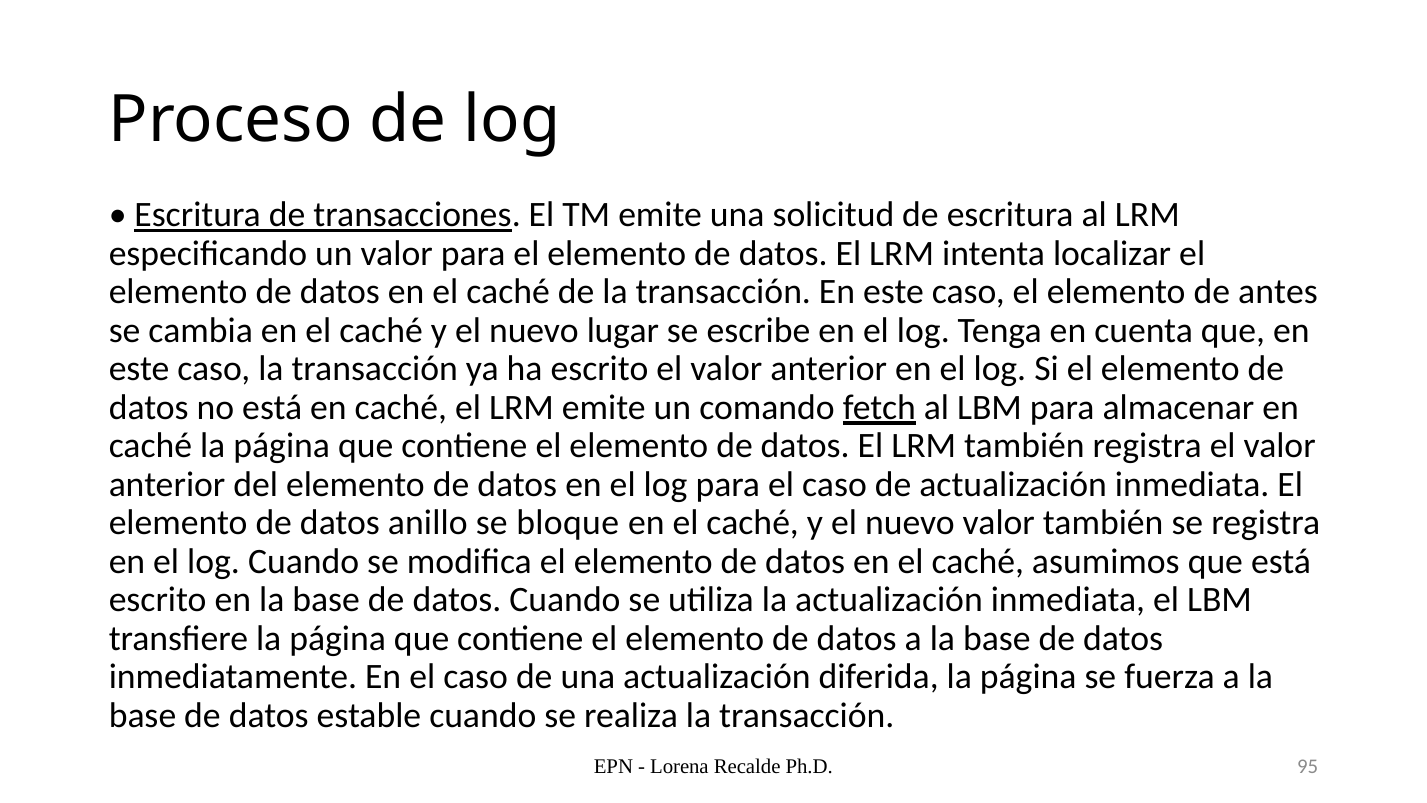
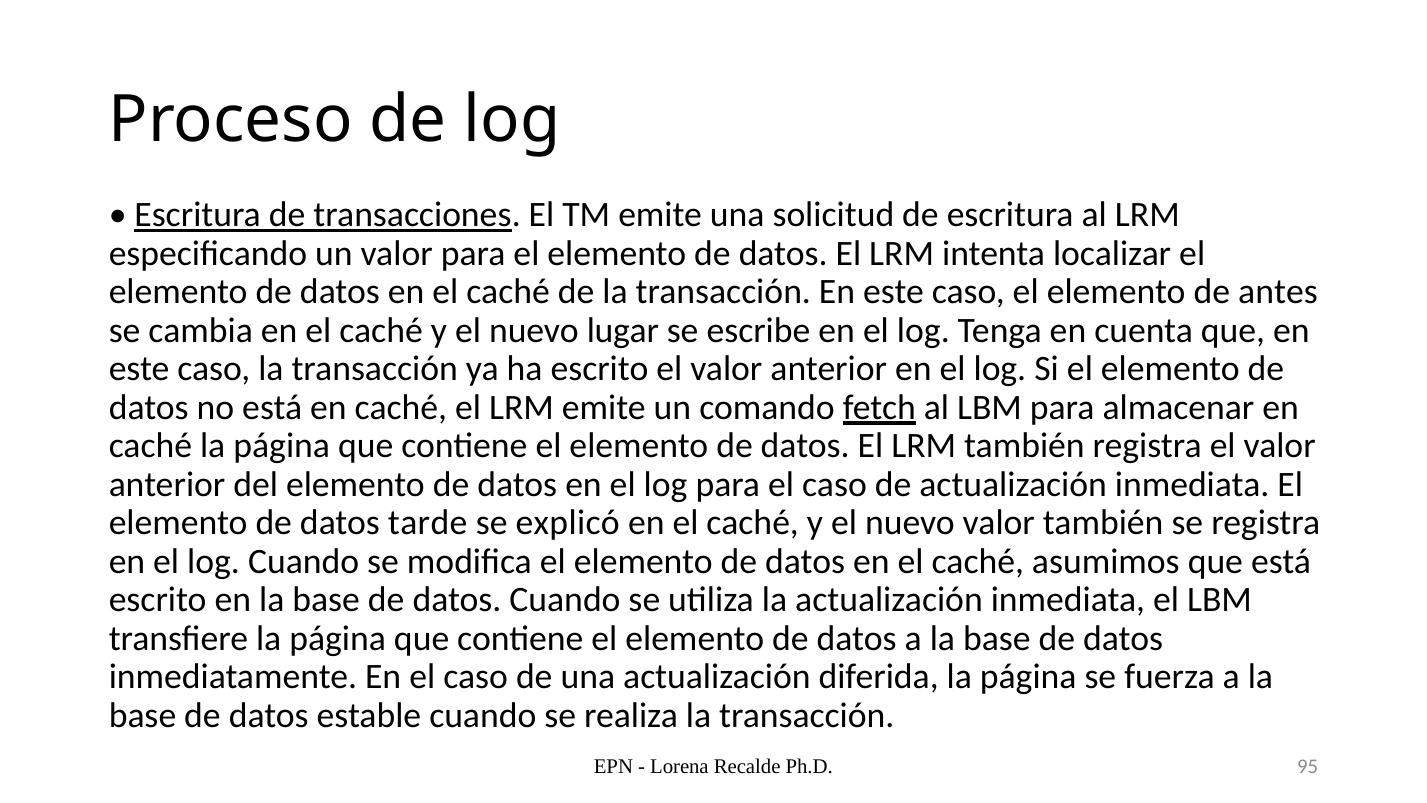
anillo: anillo -> tarde
bloque: bloque -> explicó
